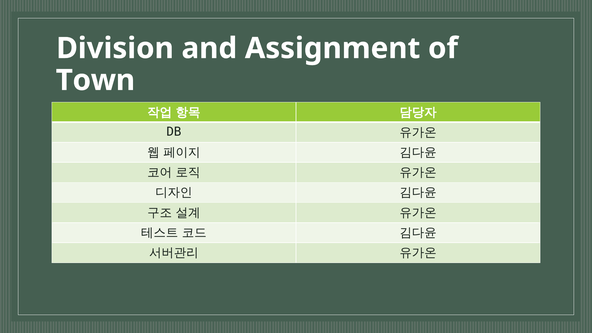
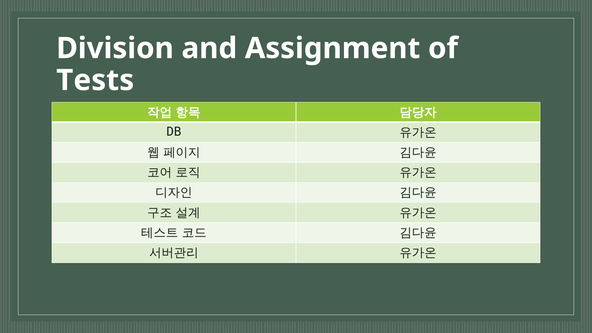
Town: Town -> Tests
